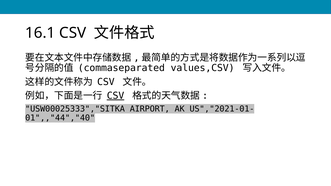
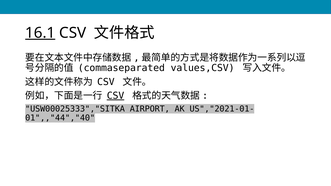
16.1 underline: none -> present
